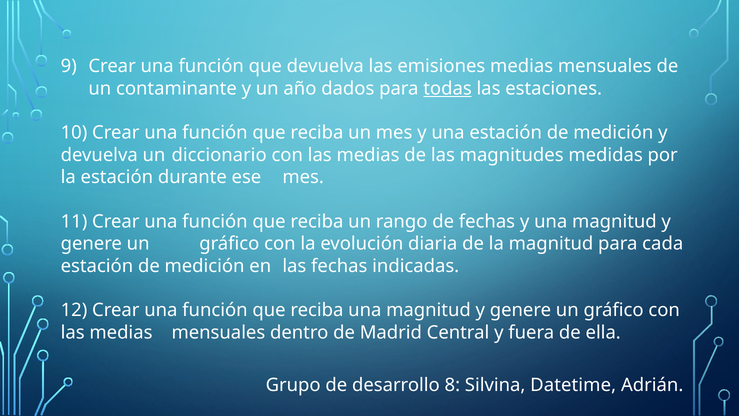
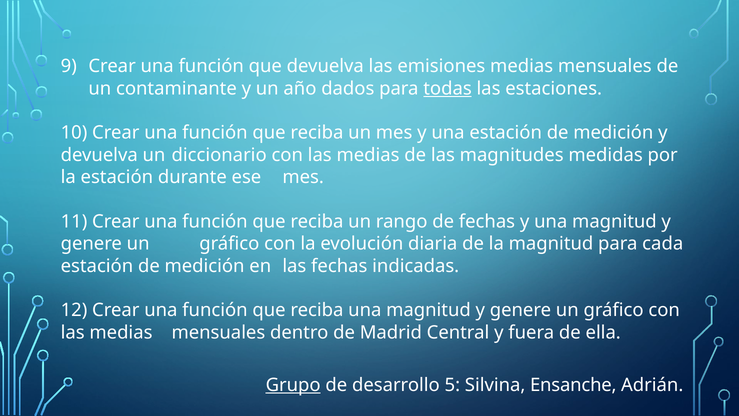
Grupo underline: none -> present
8: 8 -> 5
Datetime: Datetime -> Ensanche
